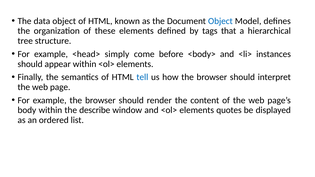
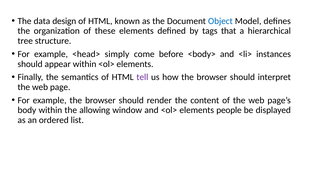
data object: object -> design
tell colour: blue -> purple
describe: describe -> allowing
quotes: quotes -> people
